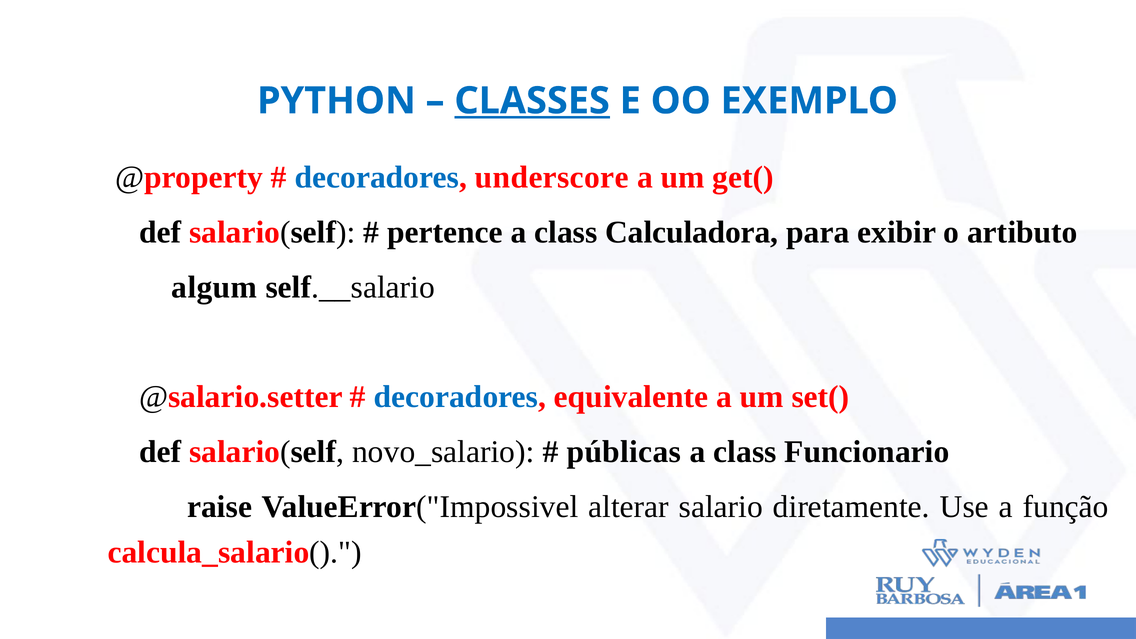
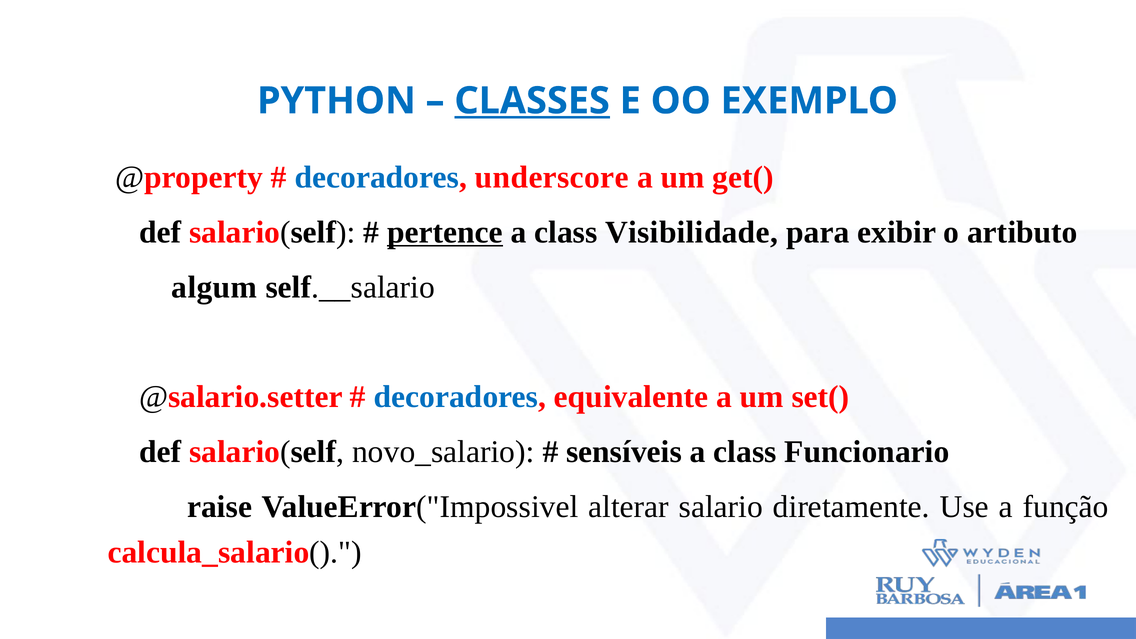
pertence underline: none -> present
Calculadora: Calculadora -> Visibilidade
públicas: públicas -> sensíveis
